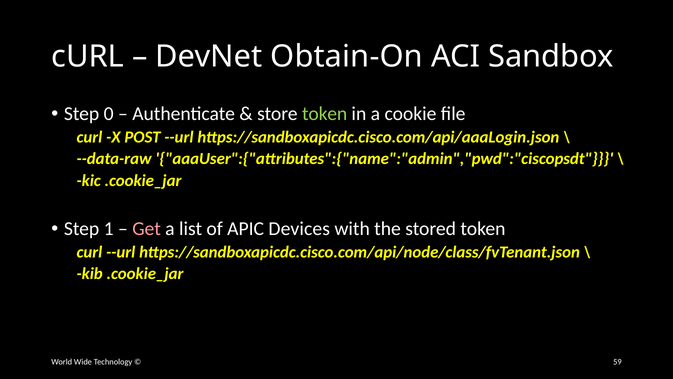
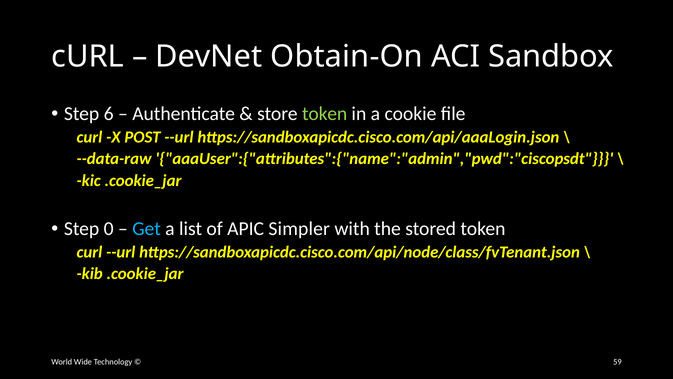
0: 0 -> 6
1: 1 -> 0
Get colour: pink -> light blue
Devices: Devices -> Simpler
